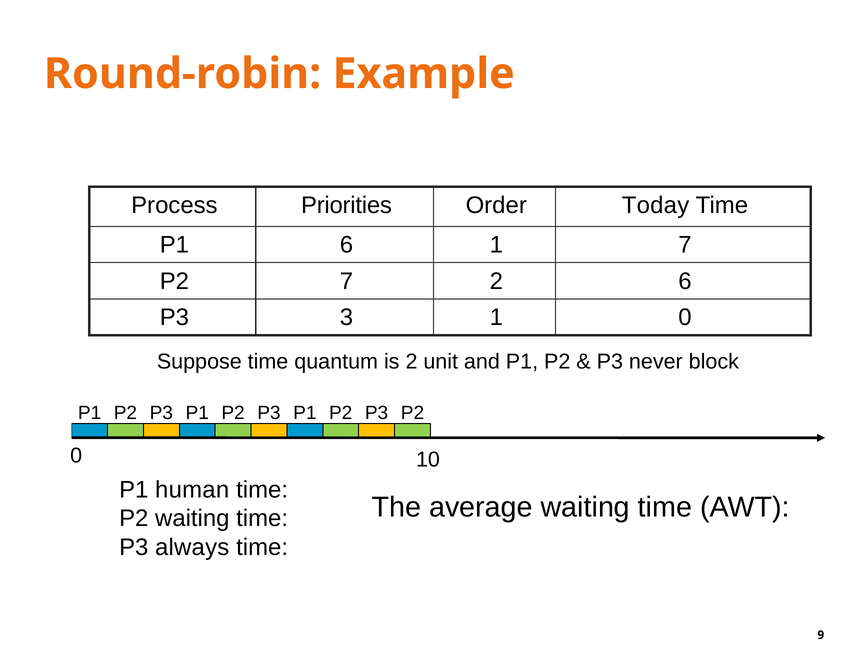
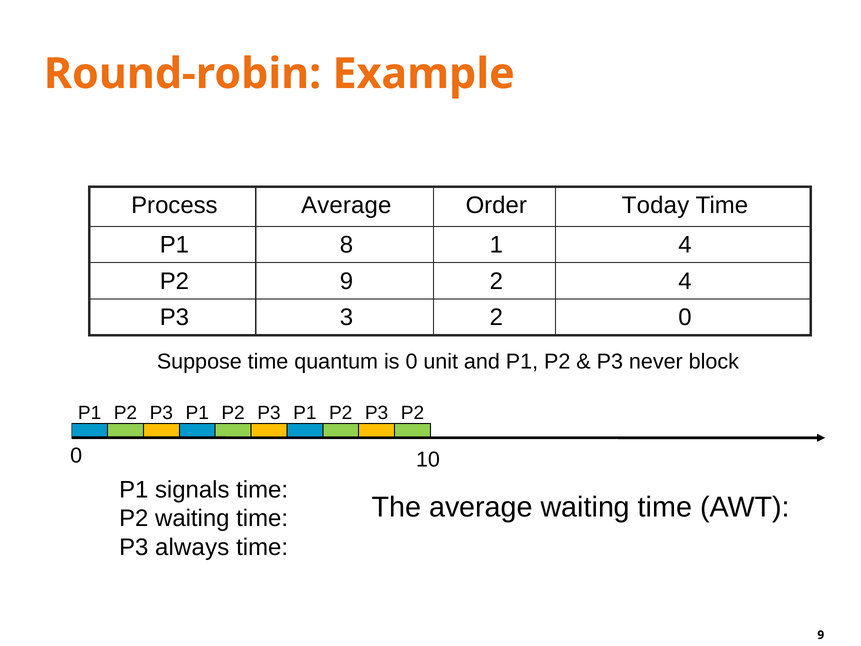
Process Priorities: Priorities -> Average
P1 6: 6 -> 8
1 7: 7 -> 4
P2 7: 7 -> 9
2 6: 6 -> 4
3 1: 1 -> 2
is 2: 2 -> 0
human: human -> signals
